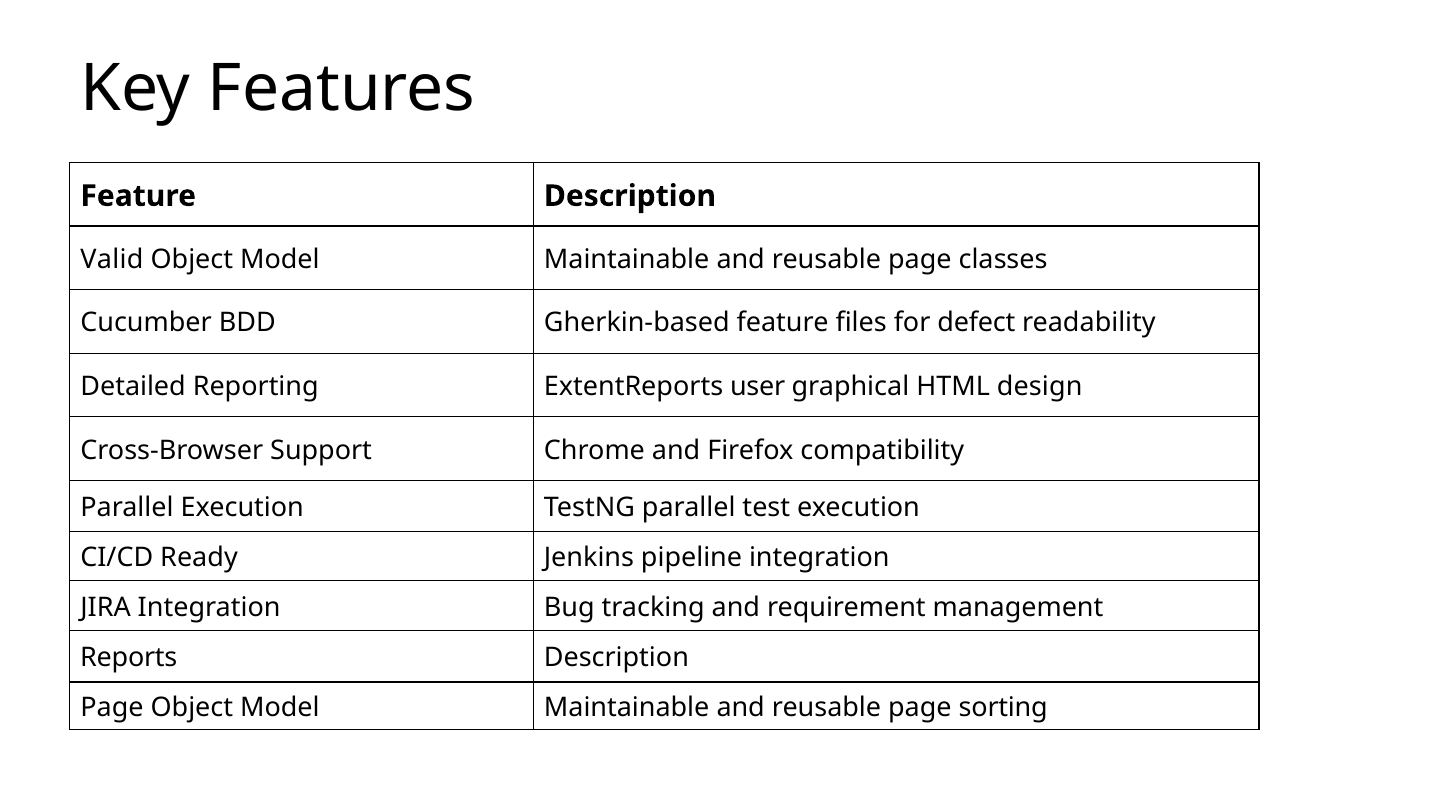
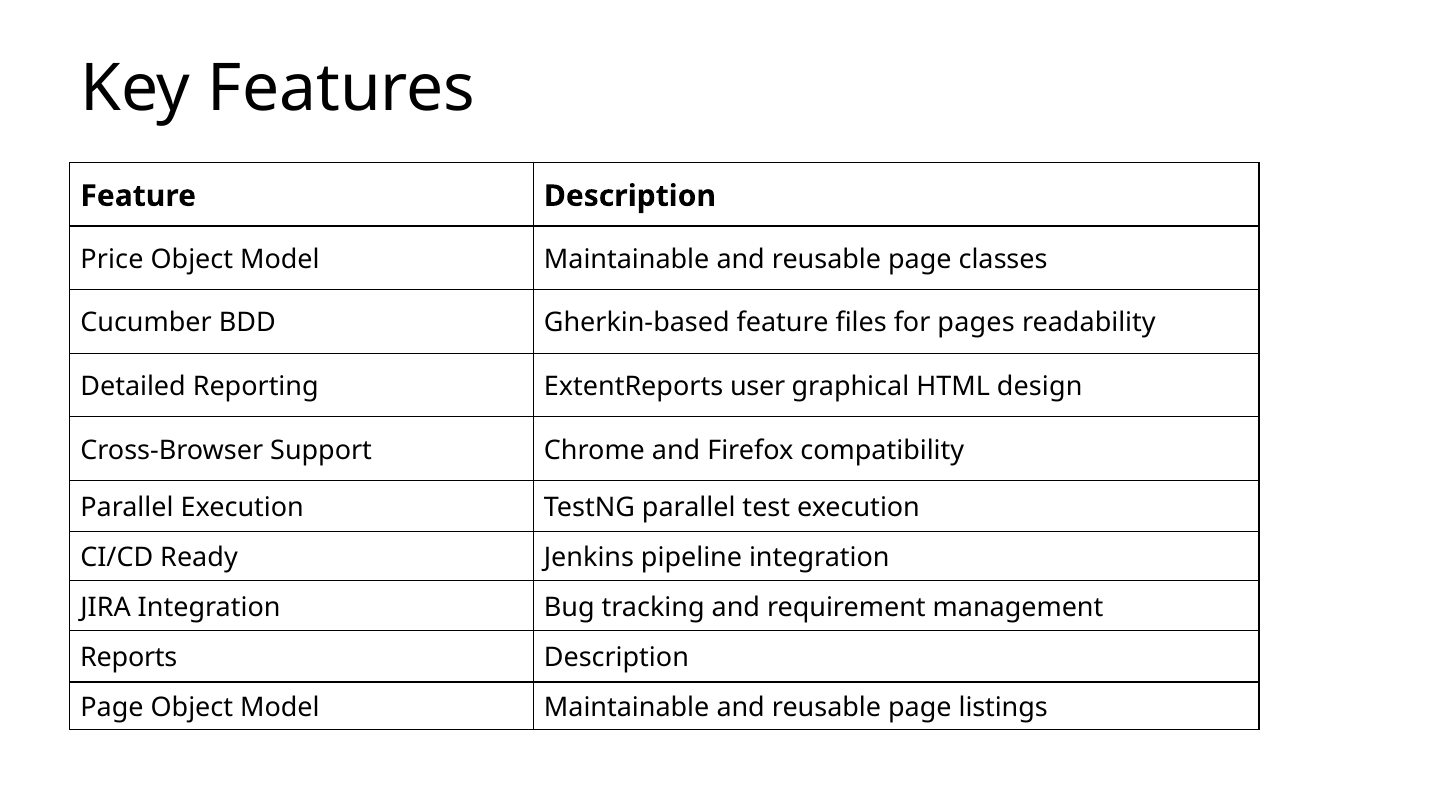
Valid: Valid -> Price
defect: defect -> pages
sorting: sorting -> listings
